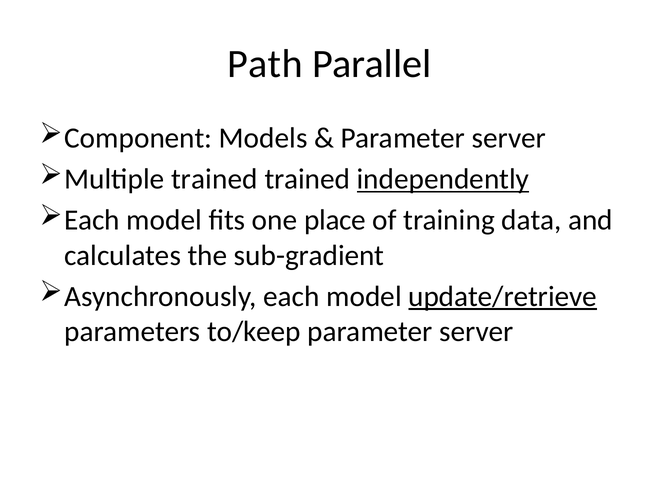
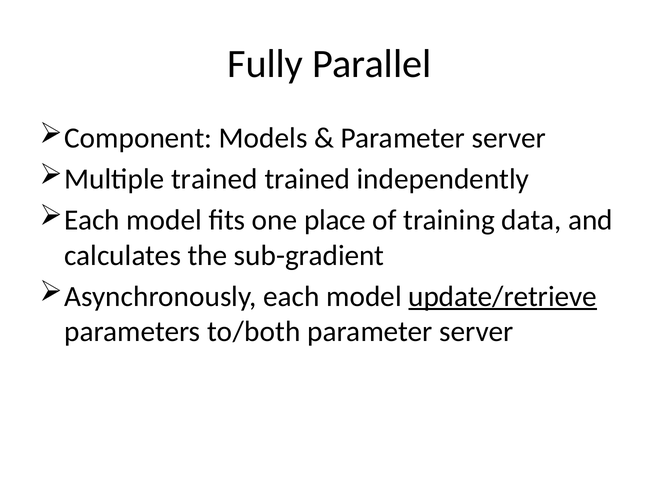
Path: Path -> Fully
independently underline: present -> none
to/keep: to/keep -> to/both
